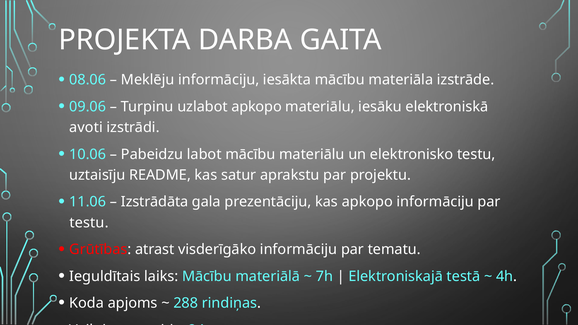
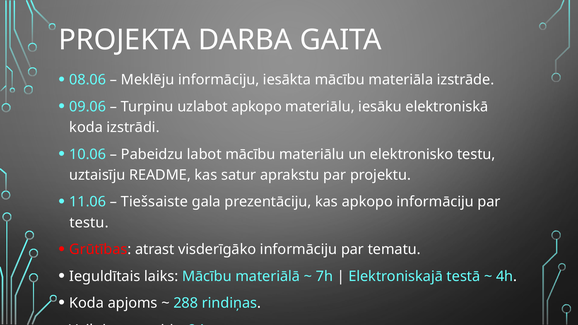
avoti at (86, 127): avoti -> koda
Izstrādāta: Izstrādāta -> Tiešsaiste
